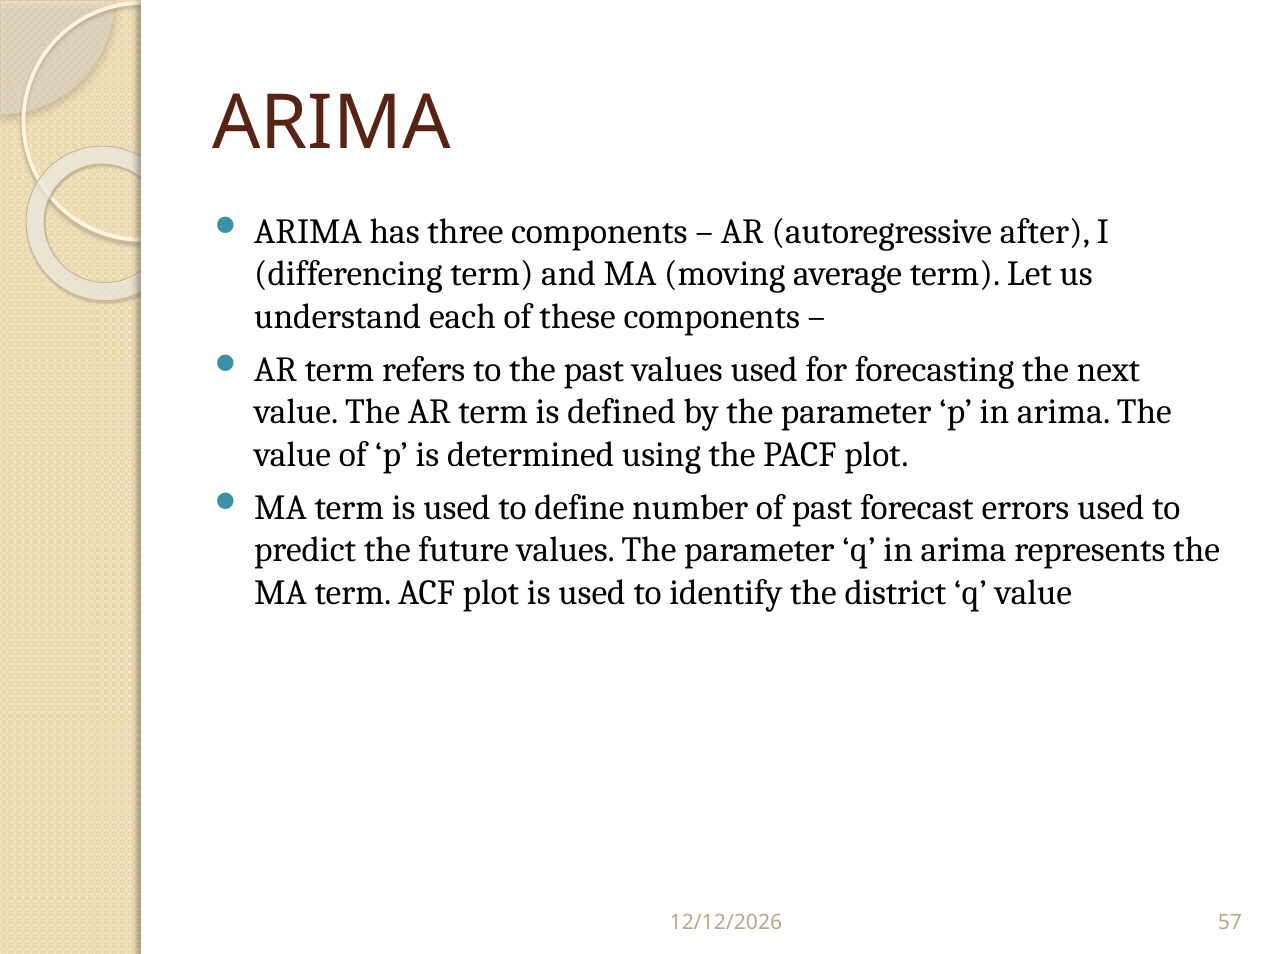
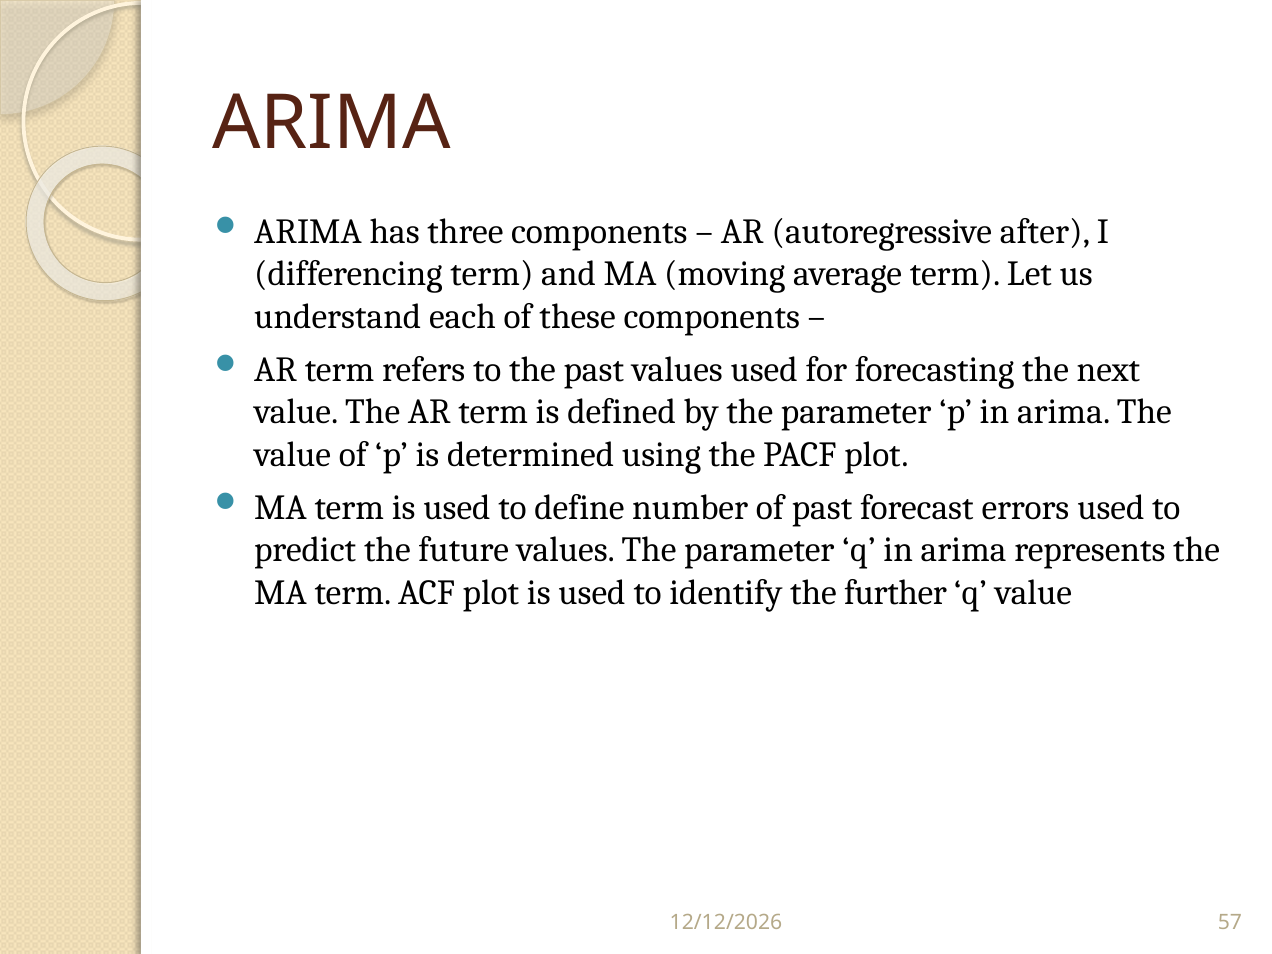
district: district -> further
